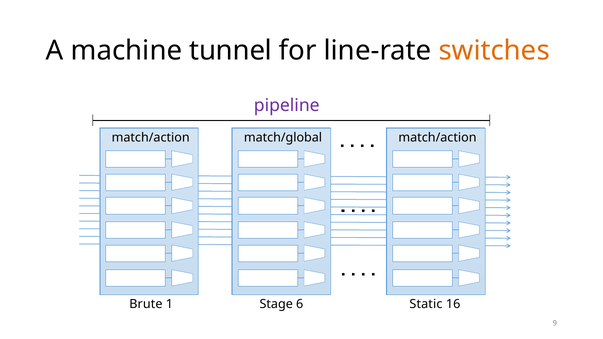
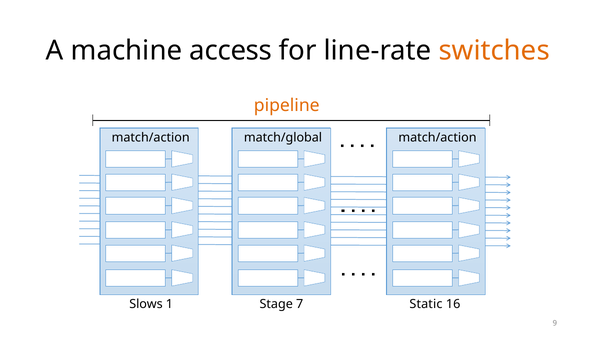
tunnel: tunnel -> access
pipeline colour: purple -> orange
Brute: Brute -> Slows
6: 6 -> 7
